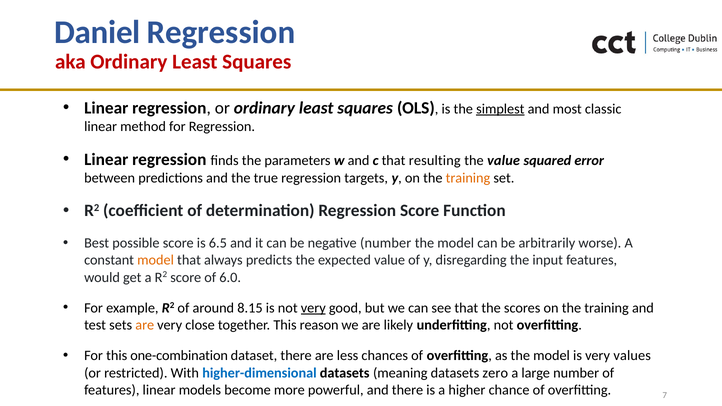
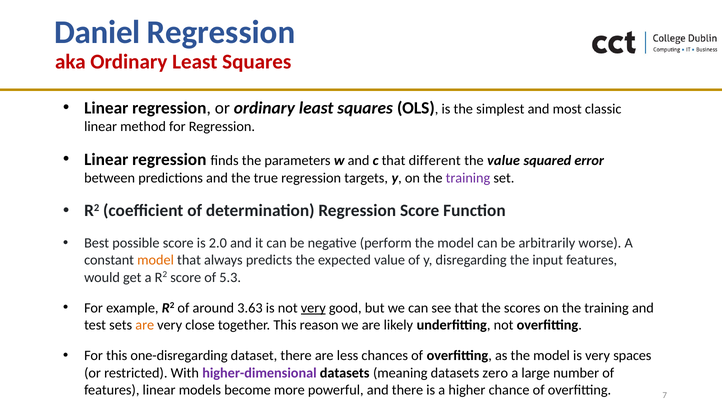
simplest underline: present -> none
resulting: resulting -> different
training at (468, 178) colour: orange -> purple
6.5: 6.5 -> 2.0
negative number: number -> perform
6.0: 6.0 -> 5.3
8.15: 8.15 -> 3.63
one-combination: one-combination -> one-disregarding
values: values -> spaces
higher-dimensional colour: blue -> purple
